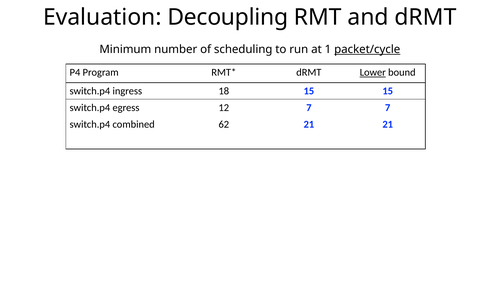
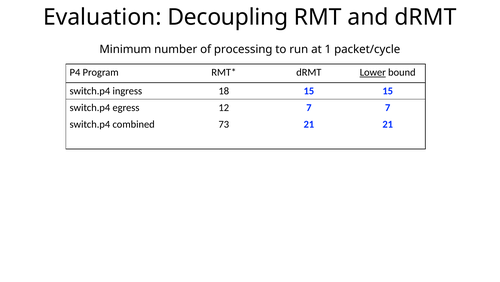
scheduling: scheduling -> processing
packet/cycle underline: present -> none
62: 62 -> 73
